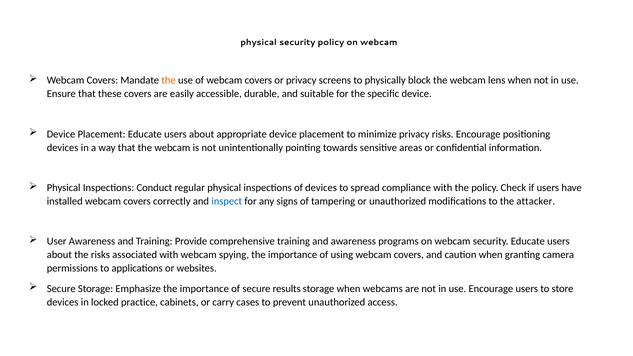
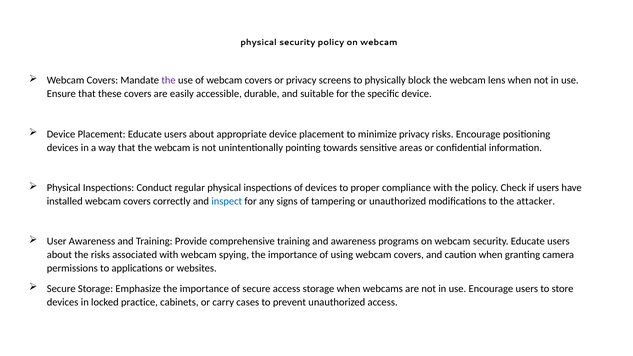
the at (169, 80) colour: orange -> purple
spread: spread -> proper
secure results: results -> access
